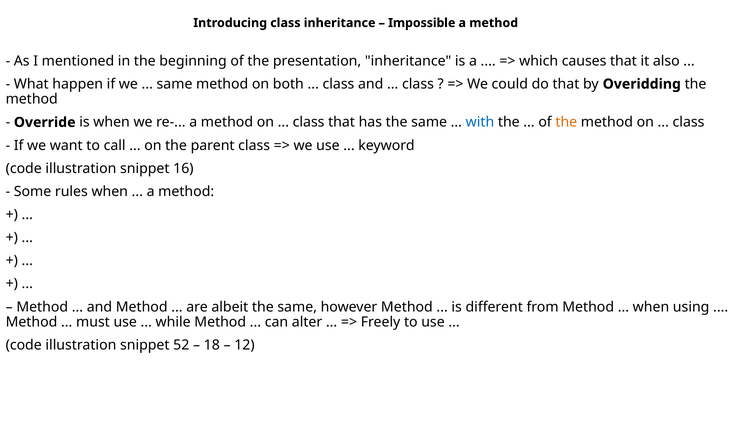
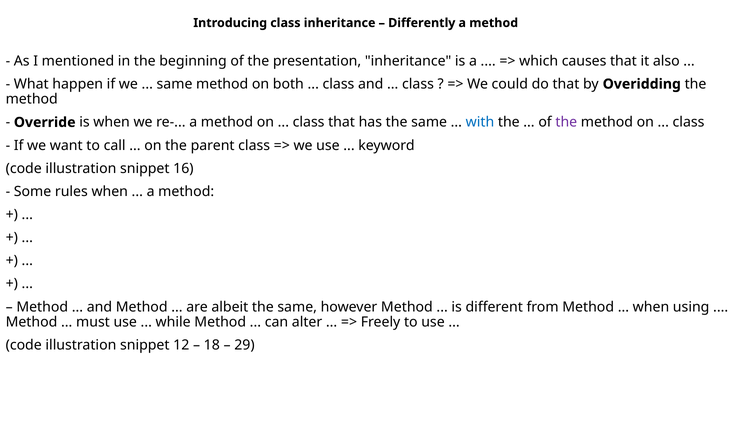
Impossible: Impossible -> Differently
the at (566, 122) colour: orange -> purple
52: 52 -> 12
12: 12 -> 29
